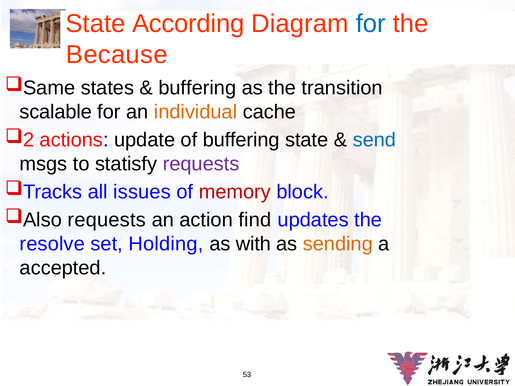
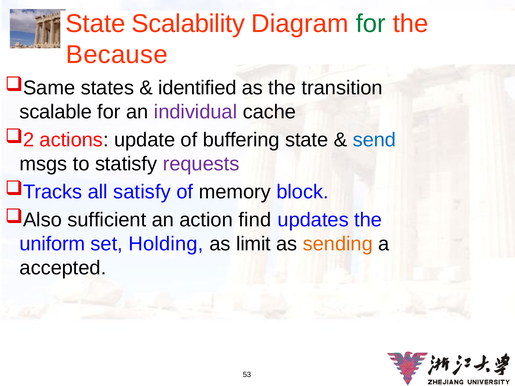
According: According -> Scalability
for at (371, 24) colour: blue -> green
buffering at (197, 88): buffering -> identified
individual colour: orange -> purple
issues: issues -> satisfy
memory colour: red -> black
requests at (107, 220): requests -> sufficient
resolve: resolve -> uniform
with: with -> limit
